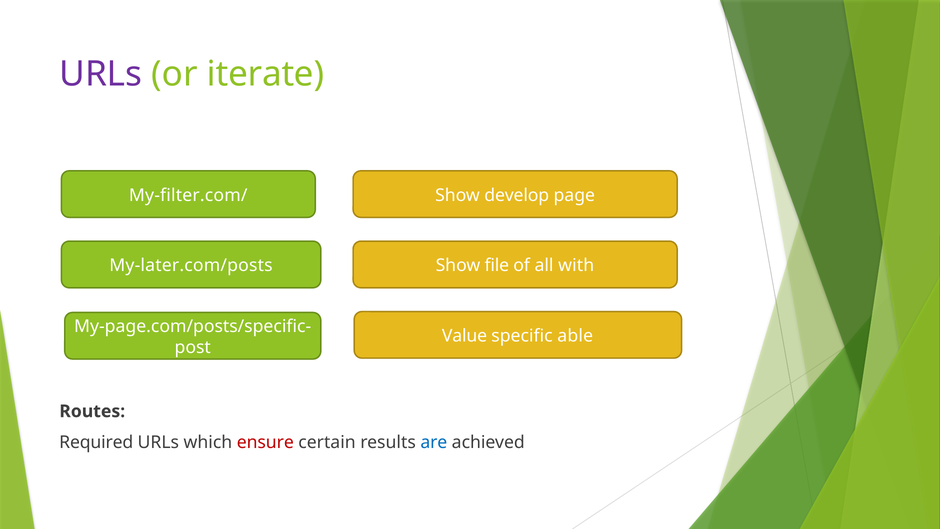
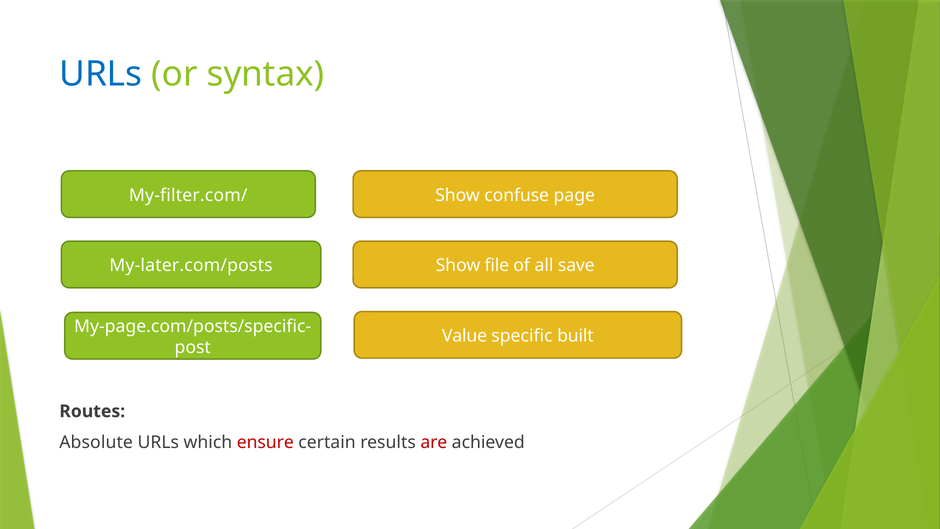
URLs at (101, 74) colour: purple -> blue
iterate: iterate -> syntax
develop: develop -> confuse
with: with -> save
able: able -> built
Required: Required -> Absolute
are colour: blue -> red
